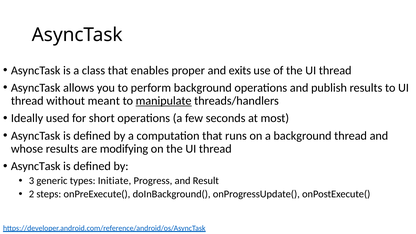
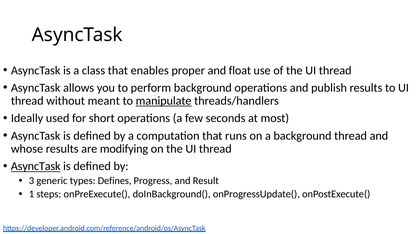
exits: exits -> float
AsyncTask at (36, 166) underline: none -> present
Initiate: Initiate -> Defines
2: 2 -> 1
